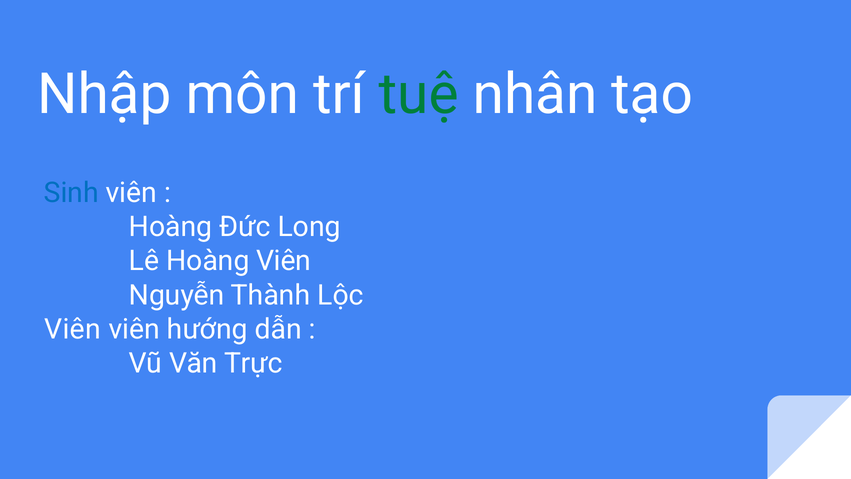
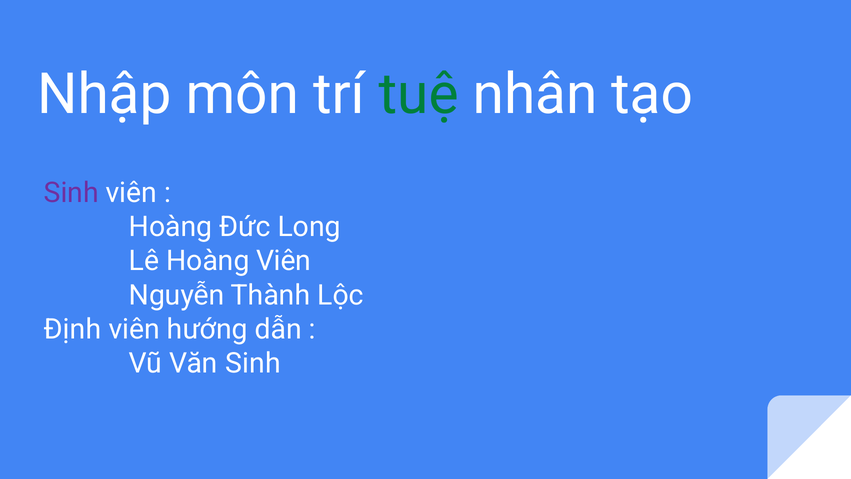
Sinh at (71, 193) colour: blue -> purple
Viên at (72, 329): Viên -> Định
Văn Trực: Trực -> Sinh
